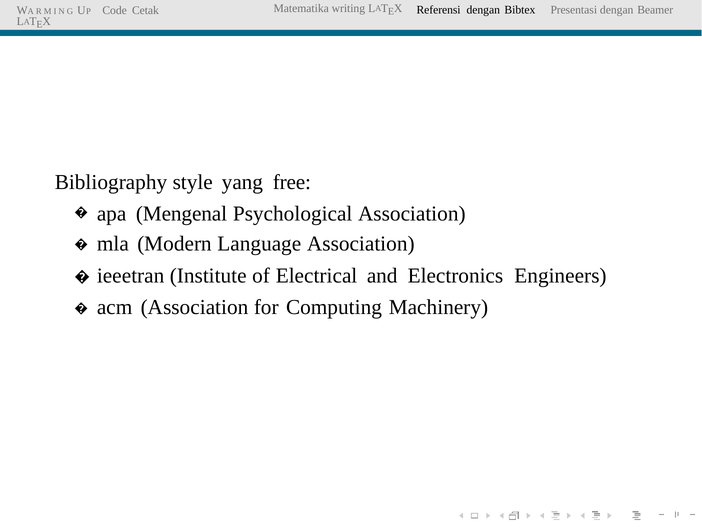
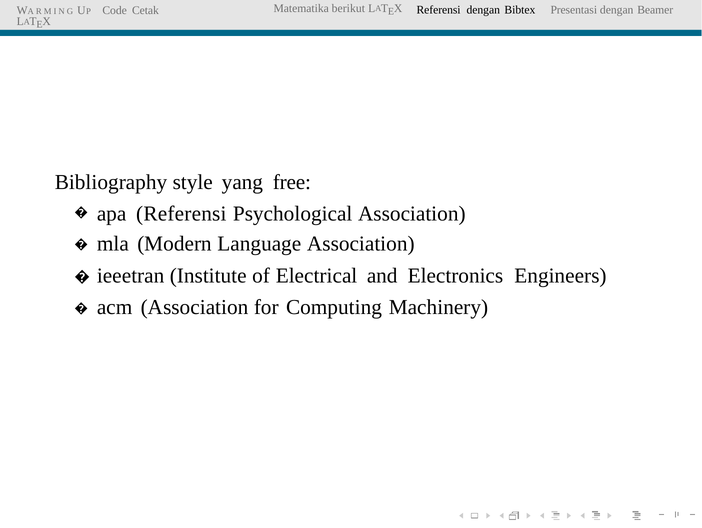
writing: writing -> berikut
apa Mengenal: Mengenal -> Referensi
